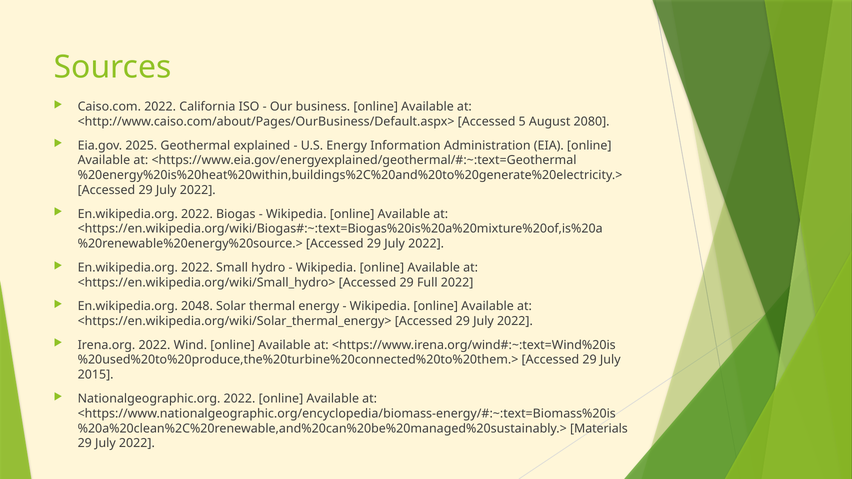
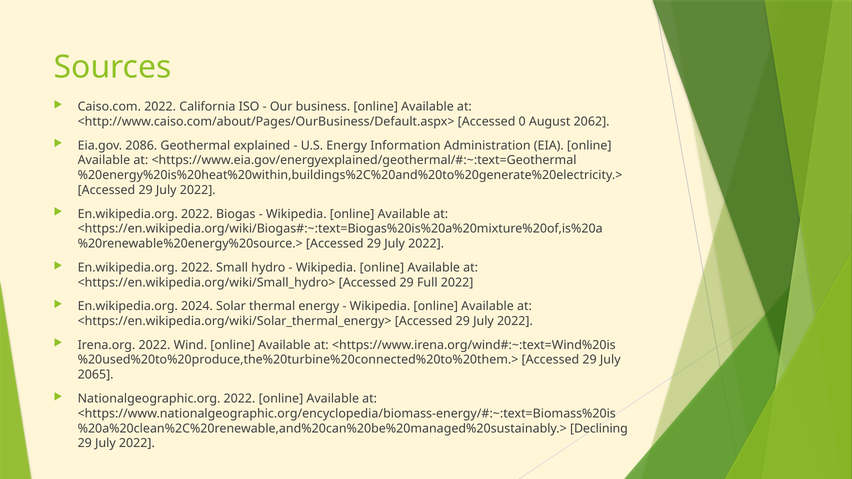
5: 5 -> 0
2080: 2080 -> 2062
2025: 2025 -> 2086
2048: 2048 -> 2024
2015: 2015 -> 2065
Materials: Materials -> Declining
